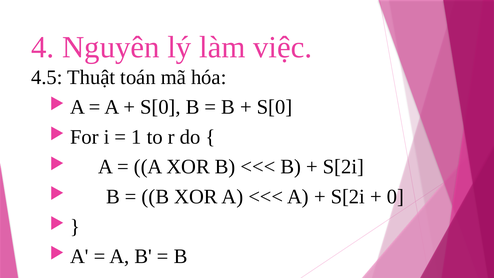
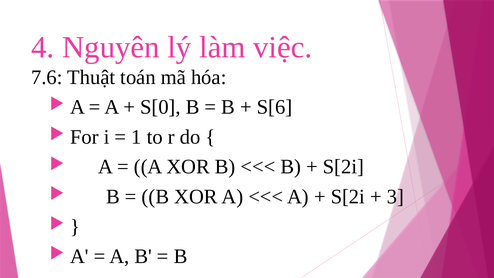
4.5: 4.5 -> 7.6
S[0 at (275, 107): S[0 -> S[6
0: 0 -> 3
